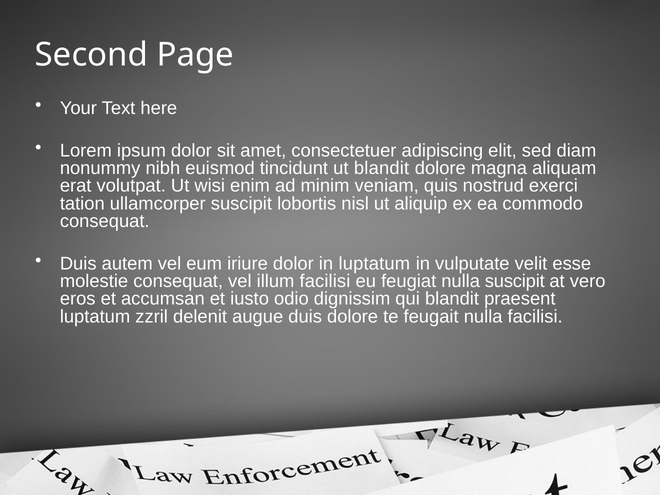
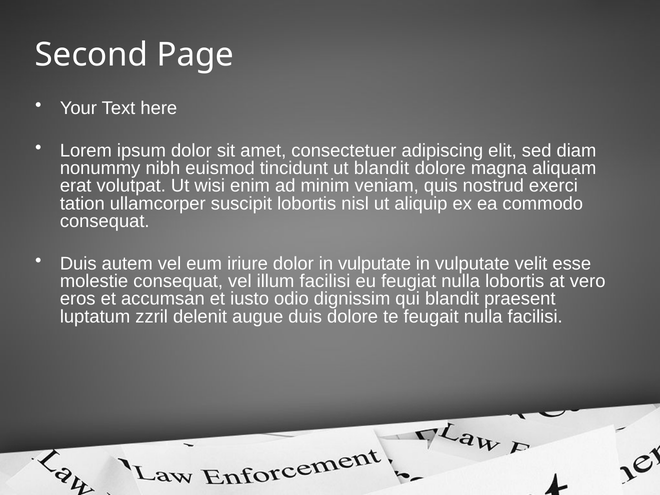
dolor in luptatum: luptatum -> vulputate
nulla suscipit: suscipit -> lobortis
